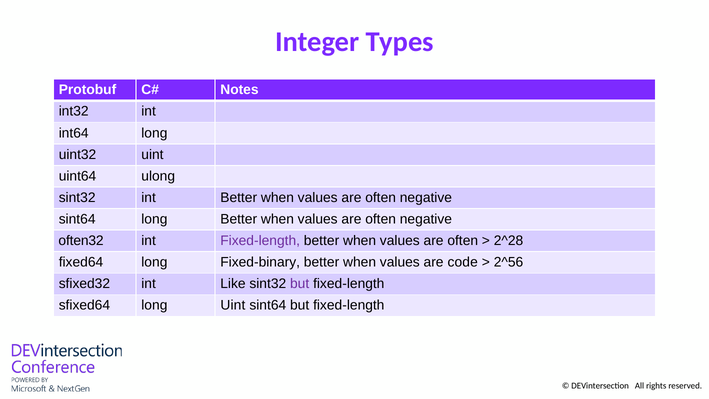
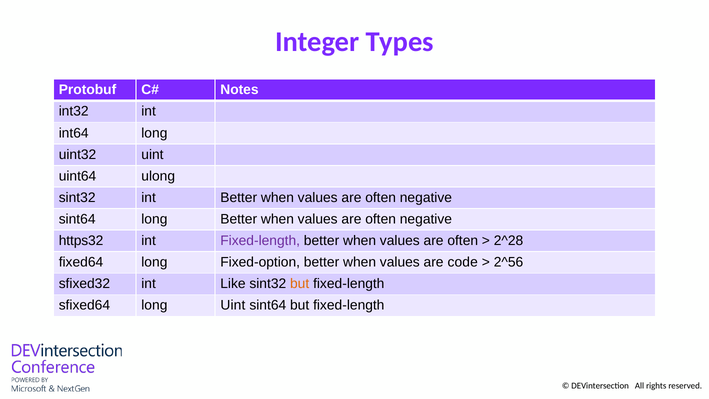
often32: often32 -> https32
Fixed-binary: Fixed-binary -> Fixed-option
but at (300, 284) colour: purple -> orange
